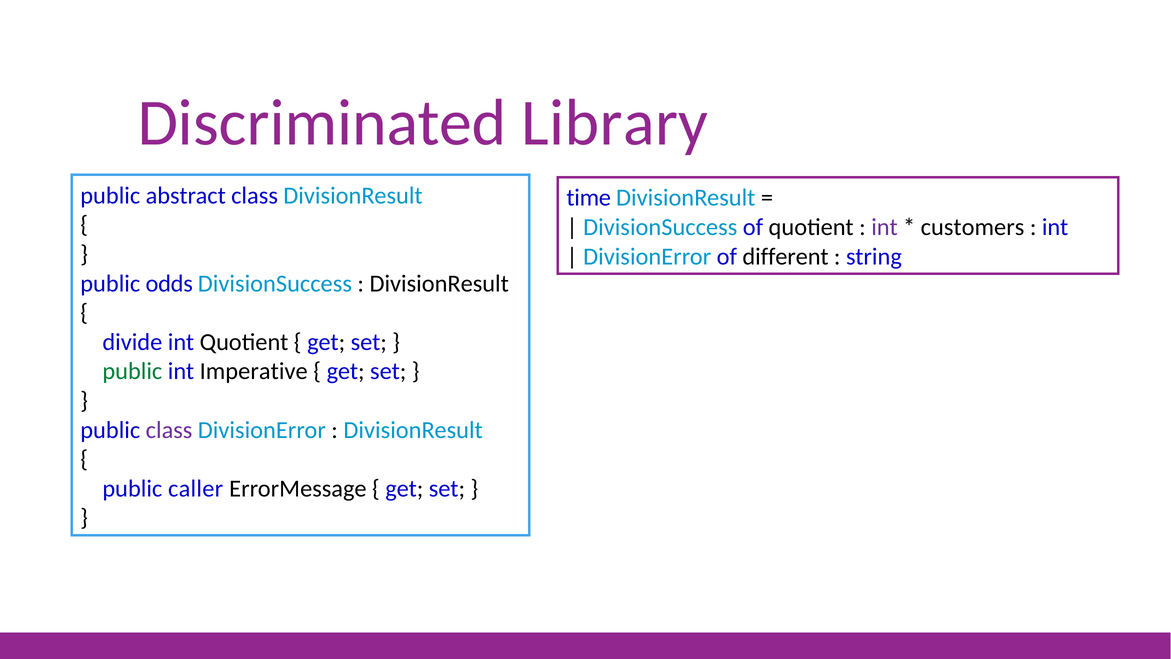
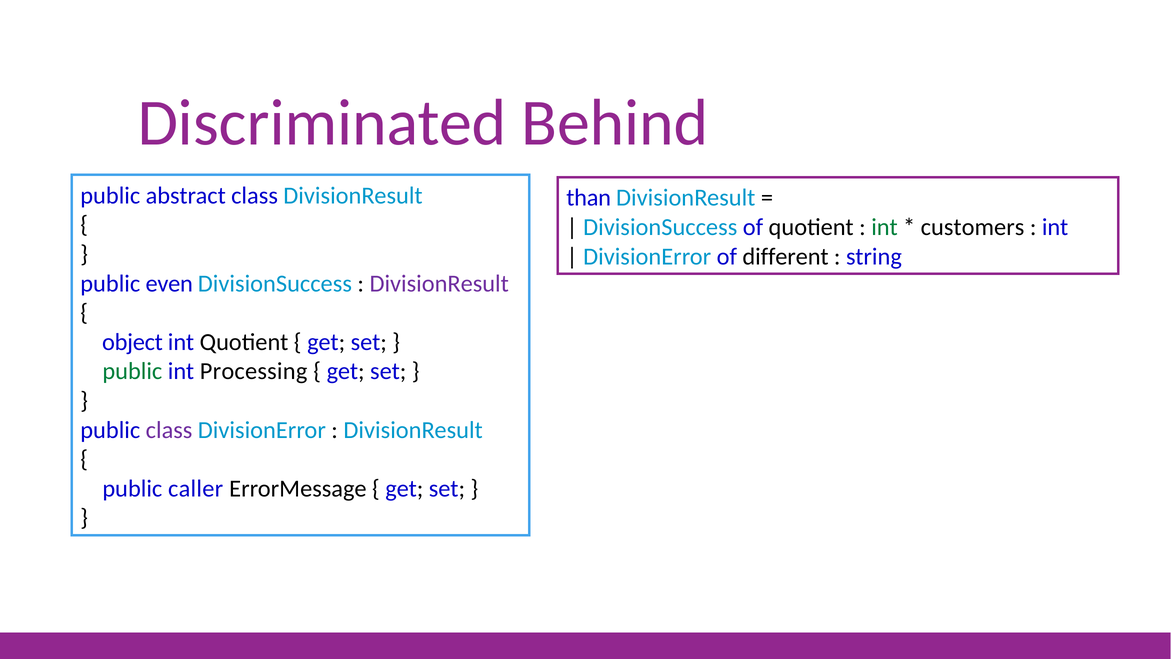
Library: Library -> Behind
time: time -> than
int at (884, 227) colour: purple -> green
odds: odds -> even
DivisionResult at (439, 283) colour: black -> purple
divide: divide -> object
Imperative: Imperative -> Processing
